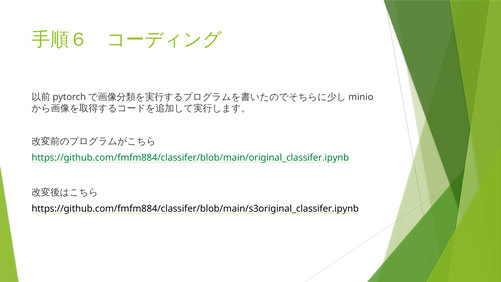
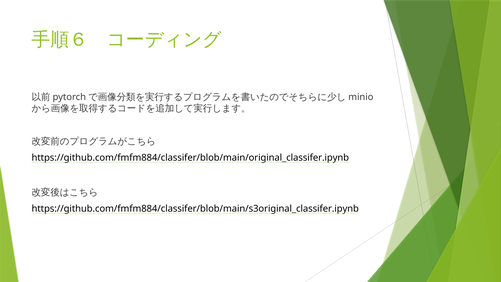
https://github.com/fmfm884/classifer/blob/main/original_classifer.ipynb colour: green -> black
